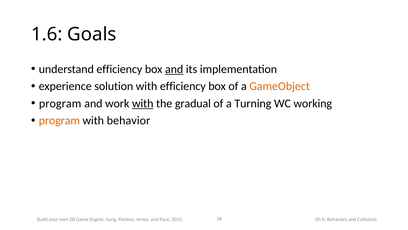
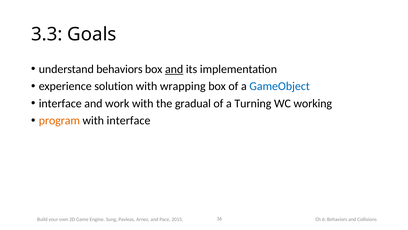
1.6: 1.6 -> 3.3
understand efficiency: efficiency -> behaviors
with efficiency: efficiency -> wrapping
GameObject colour: orange -> blue
program at (60, 103): program -> interface
with at (143, 103) underline: present -> none
with behavior: behavior -> interface
